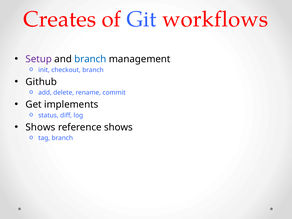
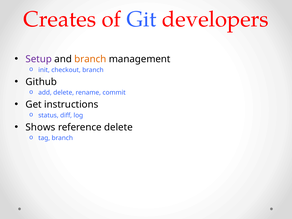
workflows: workflows -> developers
branch at (90, 59) colour: blue -> orange
implements: implements -> instructions
reference shows: shows -> delete
